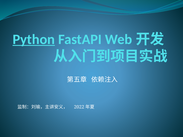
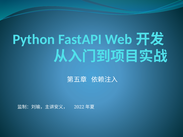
Python underline: present -> none
